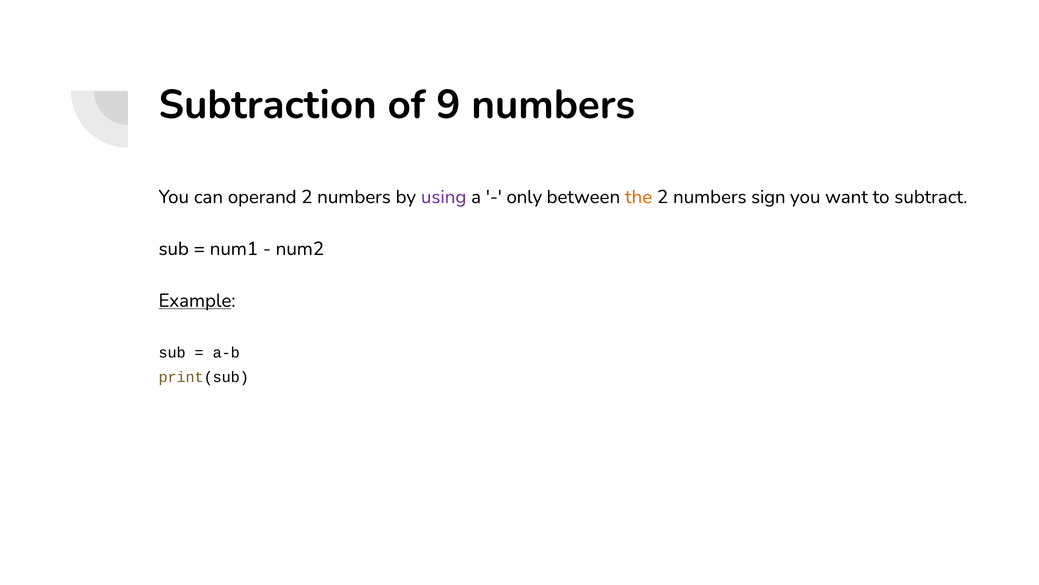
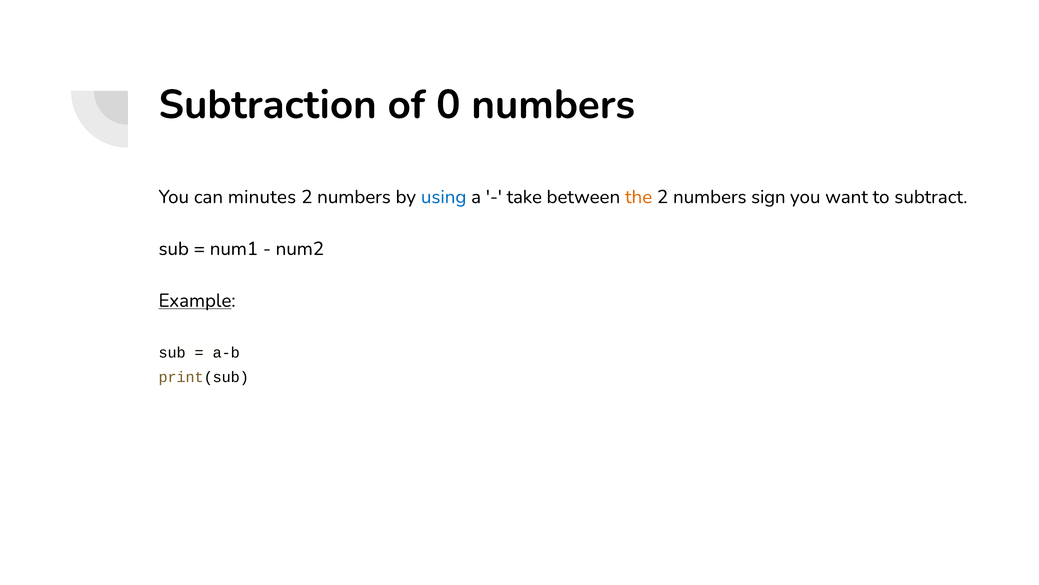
9: 9 -> 0
operand: operand -> minutes
using colour: purple -> blue
only: only -> take
